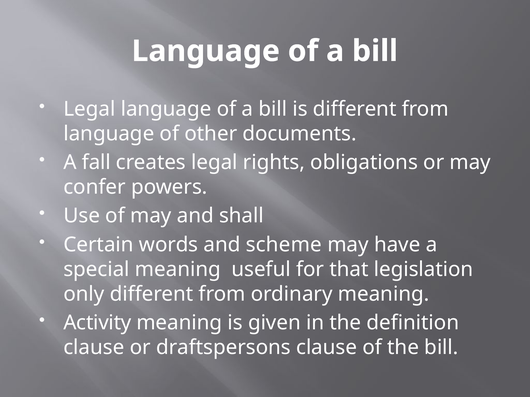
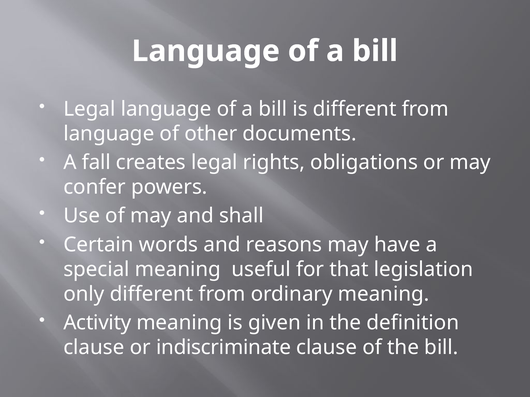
scheme: scheme -> reasons
draftspersons: draftspersons -> indiscriminate
